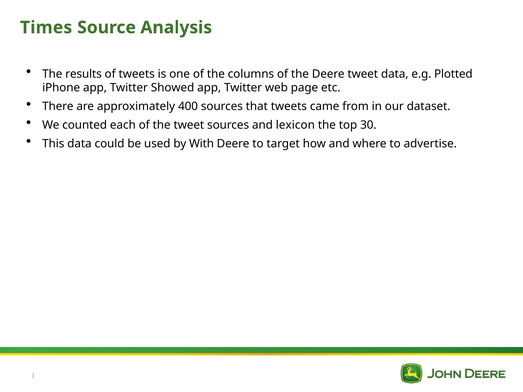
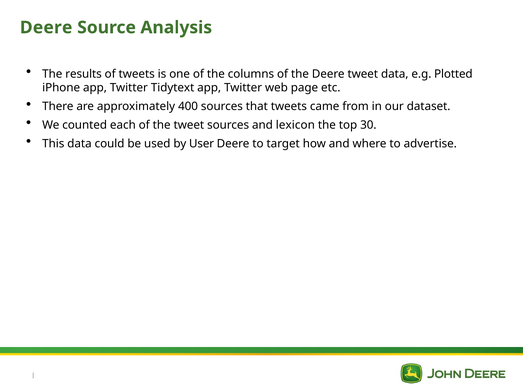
Times at (46, 28): Times -> Deere
Showed: Showed -> Tidytext
With: With -> User
